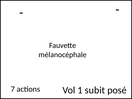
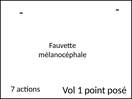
subit: subit -> point
